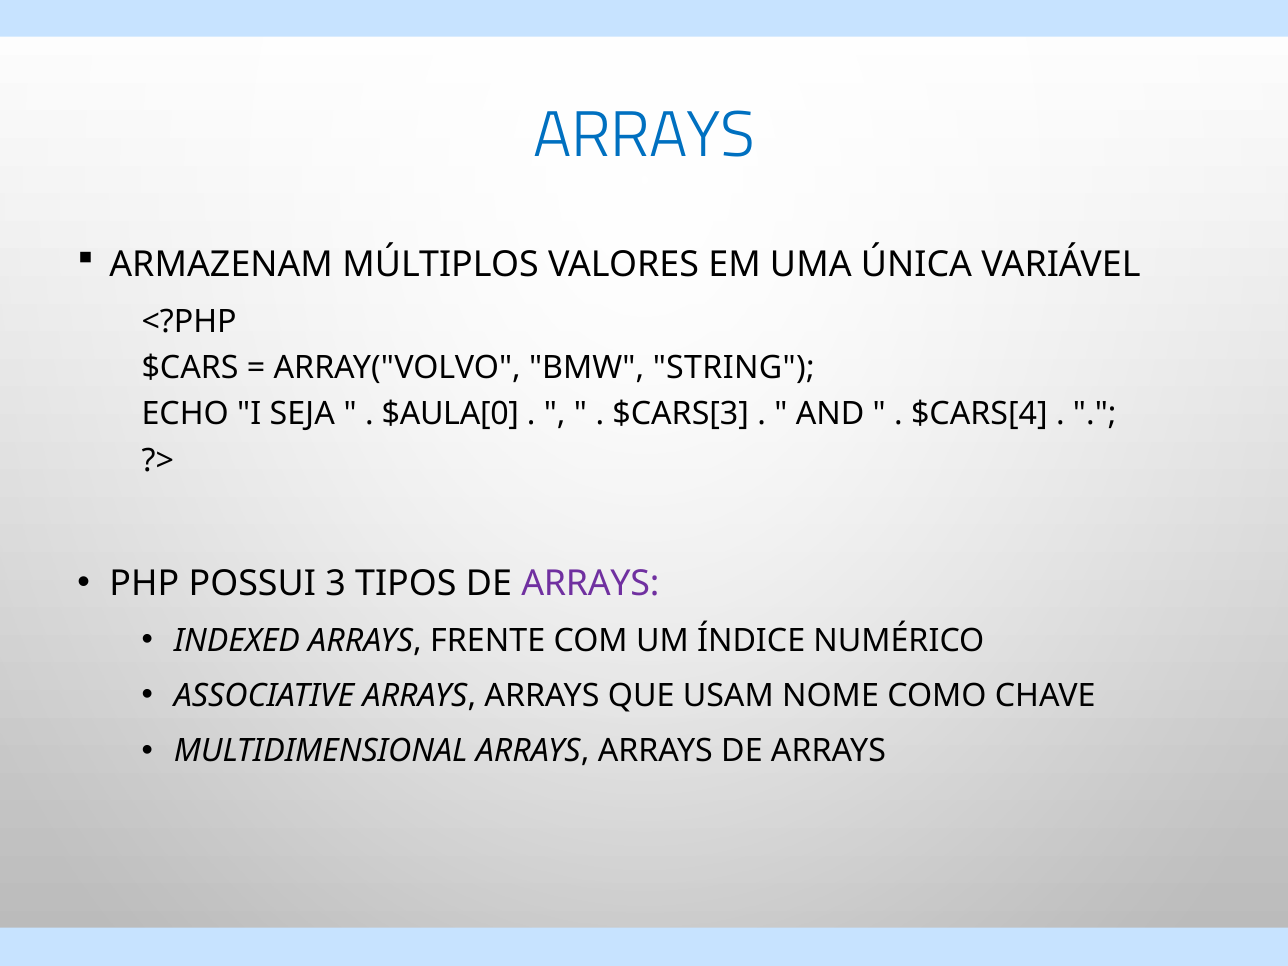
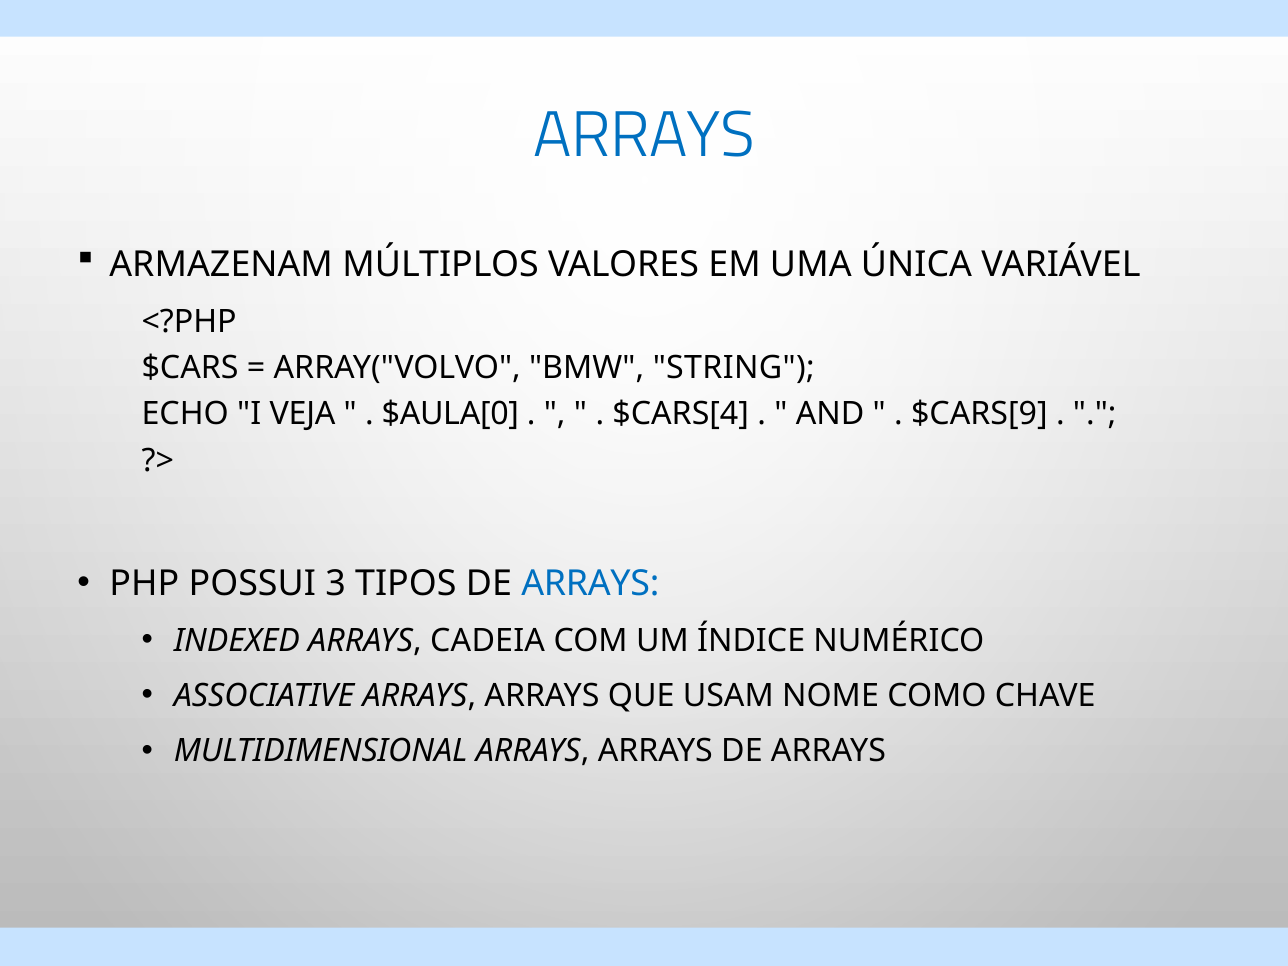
SEJA: SEJA -> VEJA
$CARS[3: $CARS[3 -> $CARS[4
$CARS[4: $CARS[4 -> $CARS[9
ARRAYS at (590, 584) colour: purple -> blue
FRENTE: FRENTE -> CADEIA
